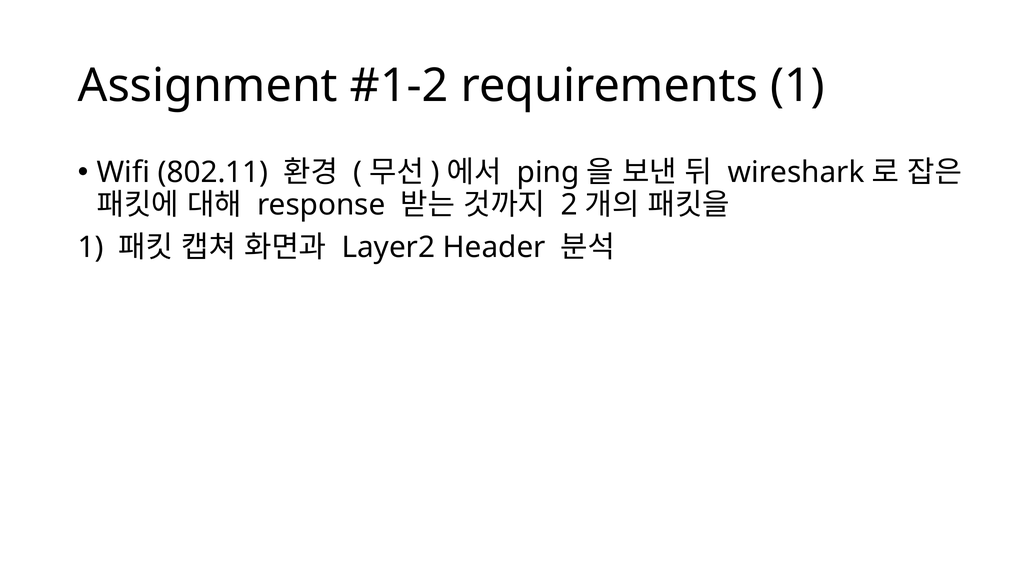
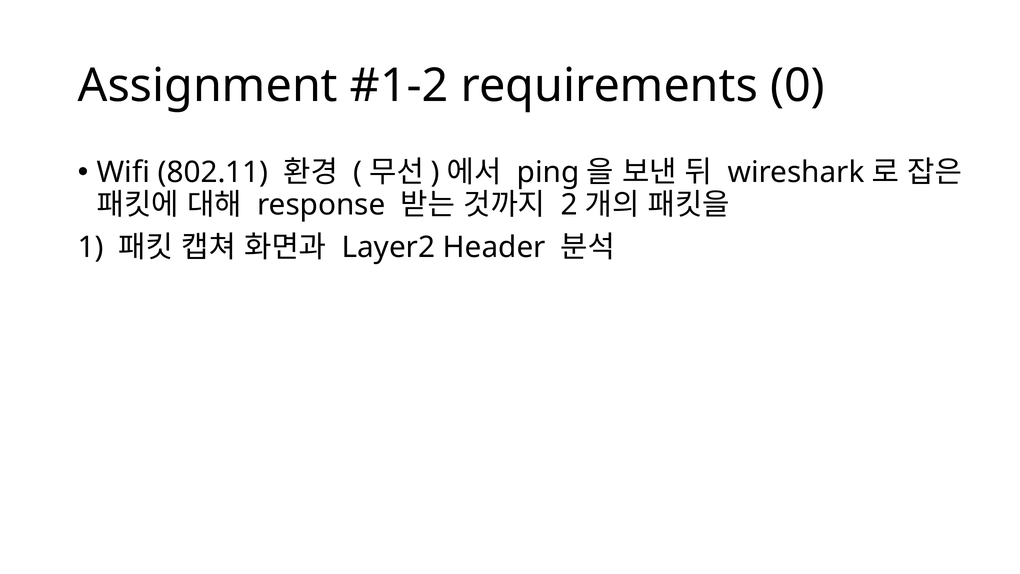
requirements 1: 1 -> 0
